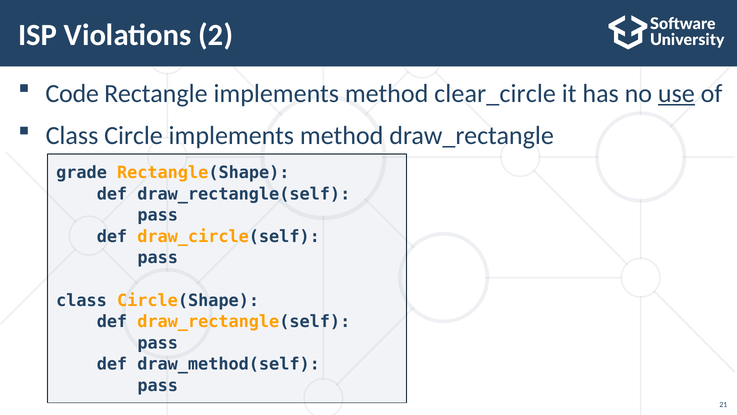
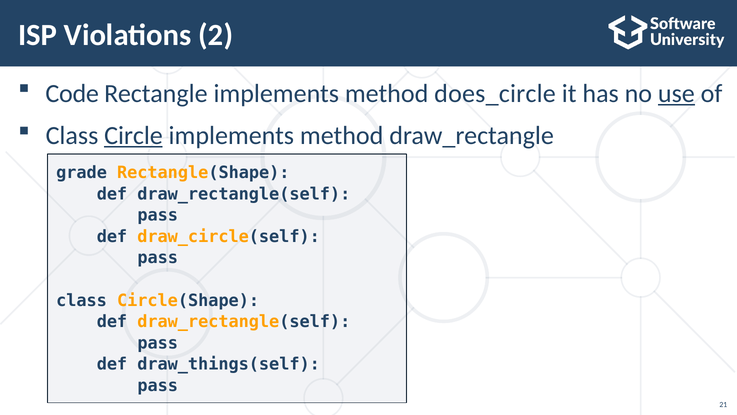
clear_circle: clear_circle -> does_circle
Circle underline: none -> present
draw_method(self: draw_method(self -> draw_things(self
